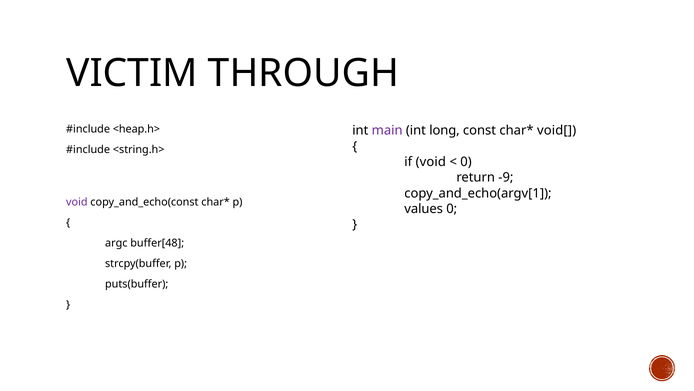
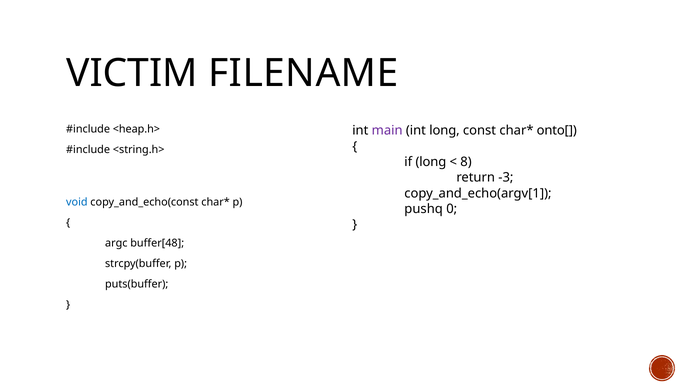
THROUGH: THROUGH -> FILENAME
void[: void[ -> onto[
if void: void -> long
0 at (466, 162): 0 -> 8
-9: -9 -> -3
void at (77, 202) colour: purple -> blue
values: values -> pushq
